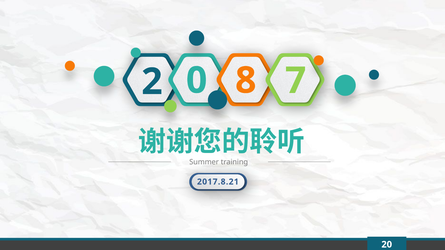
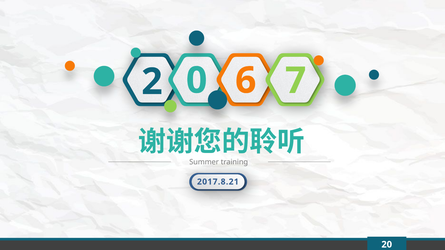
8: 8 -> 6
